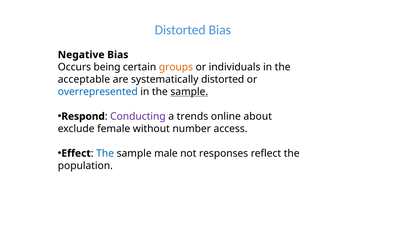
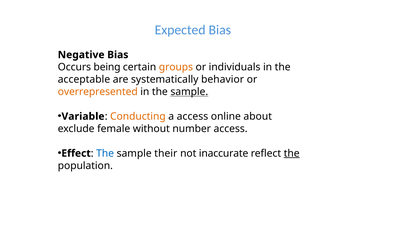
Distorted at (180, 30): Distorted -> Expected
systematically distorted: distorted -> behavior
overrepresented colour: blue -> orange
Respond: Respond -> Variable
Conducting colour: purple -> orange
a trends: trends -> access
male: male -> their
responses: responses -> inaccurate
the at (292, 153) underline: none -> present
